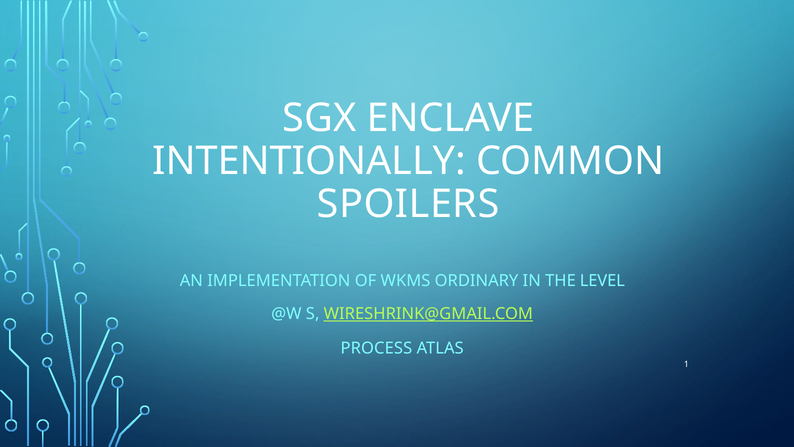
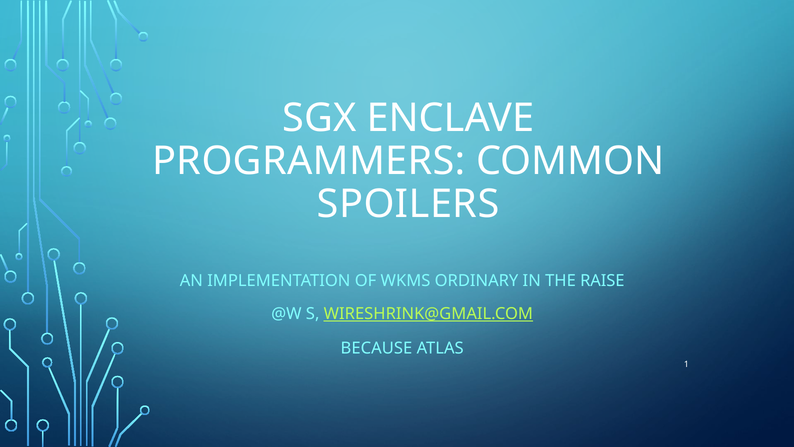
INTENTIONALLY: INTENTIONALLY -> PROGRAMMERS
LEVEL: LEVEL -> RAISE
PROCESS: PROCESS -> BECAUSE
